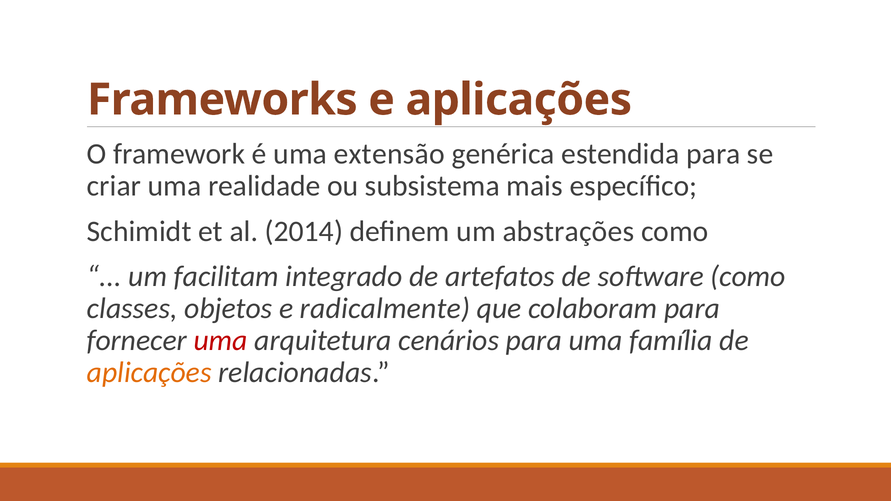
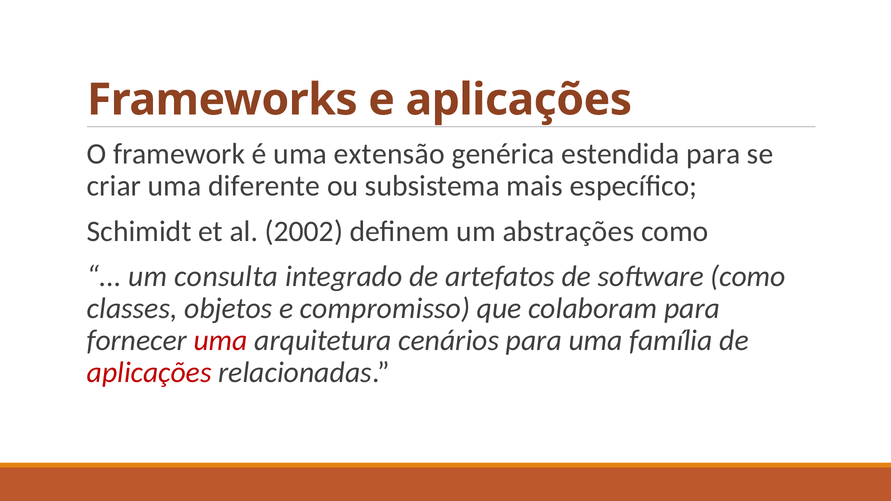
realidade: realidade -> diferente
2014: 2014 -> 2002
facilitam: facilitam -> consulta
radicalmente: radicalmente -> compromisso
aplicações at (149, 373) colour: orange -> red
